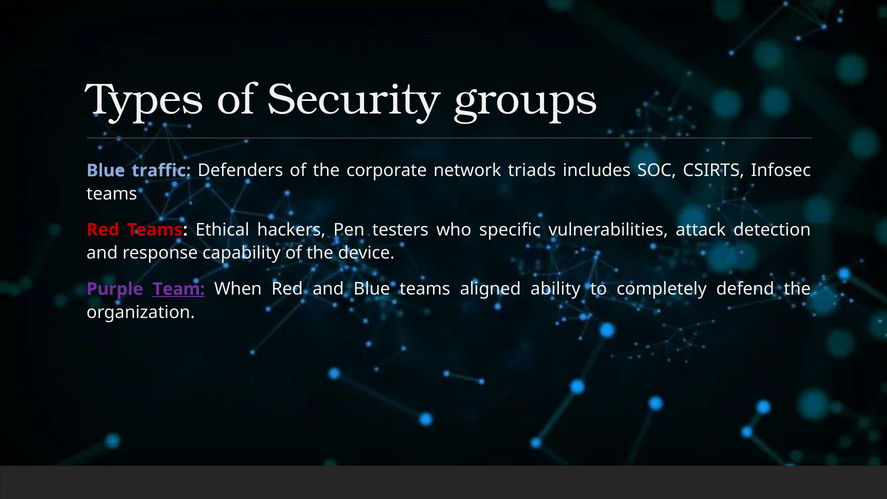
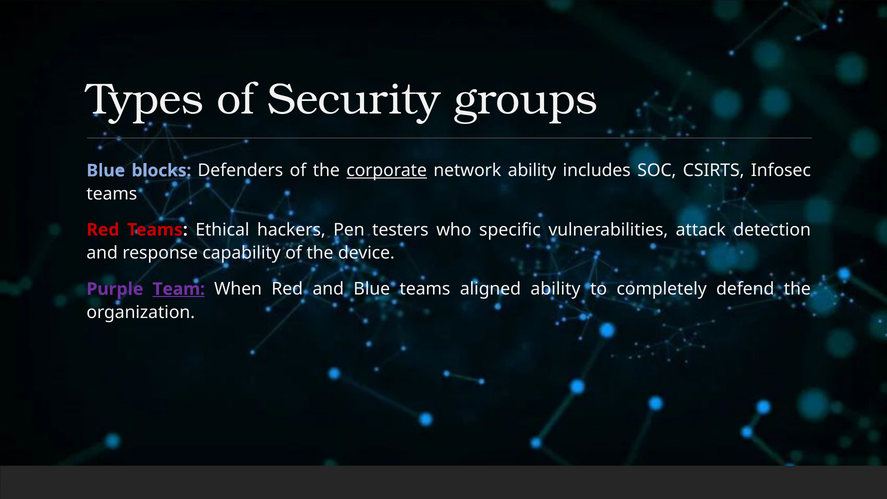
traffic: traffic -> blocks
corporate underline: none -> present
network triads: triads -> ability
